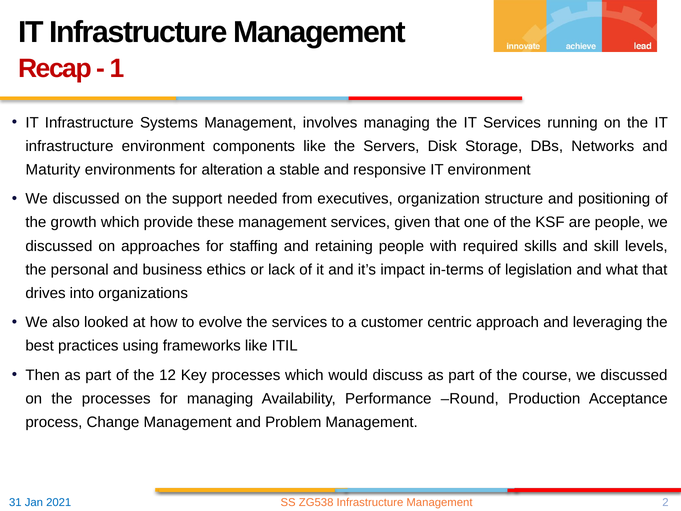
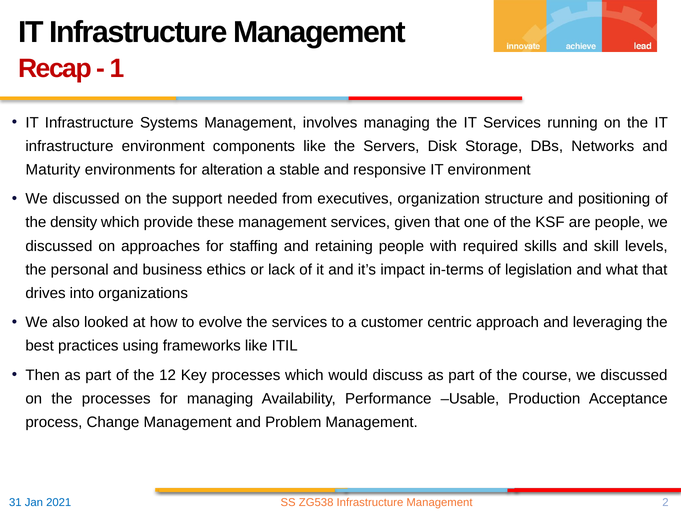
growth: growth -> density
Round: Round -> Usable
